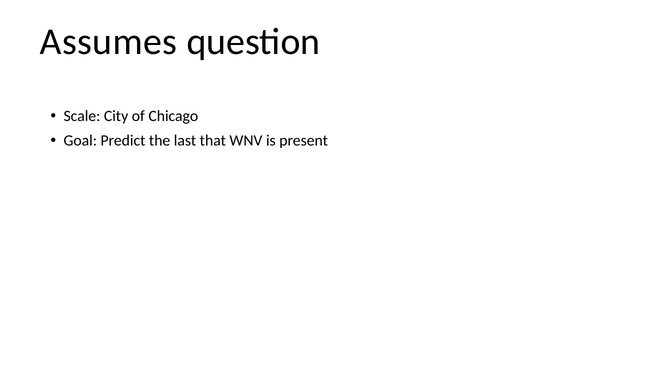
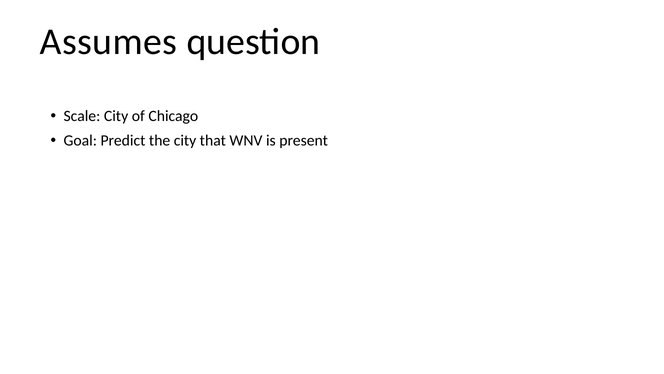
the last: last -> city
